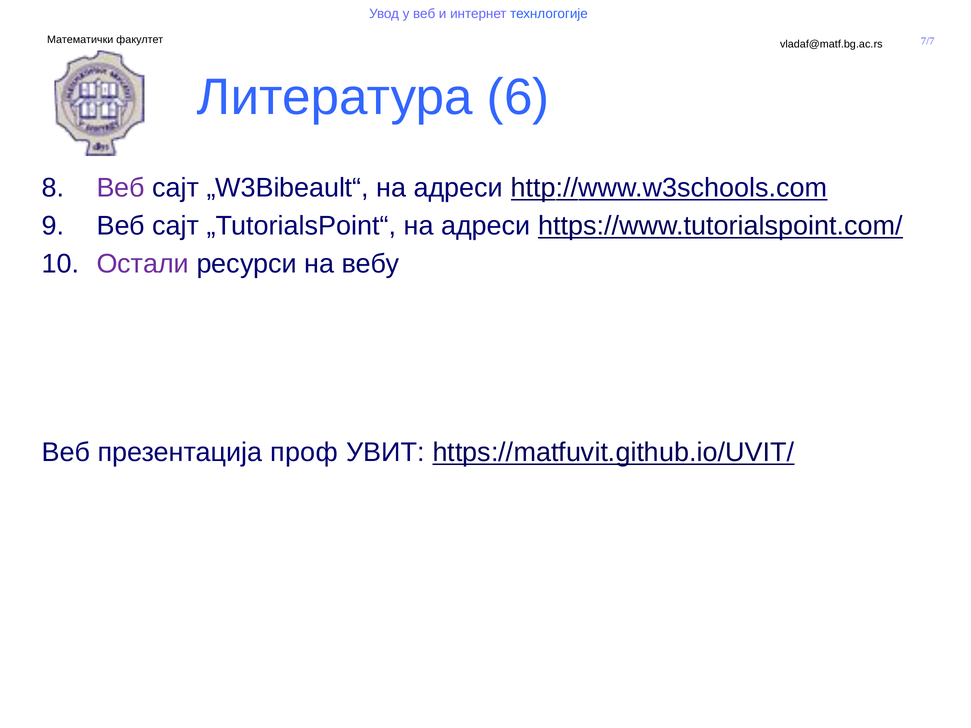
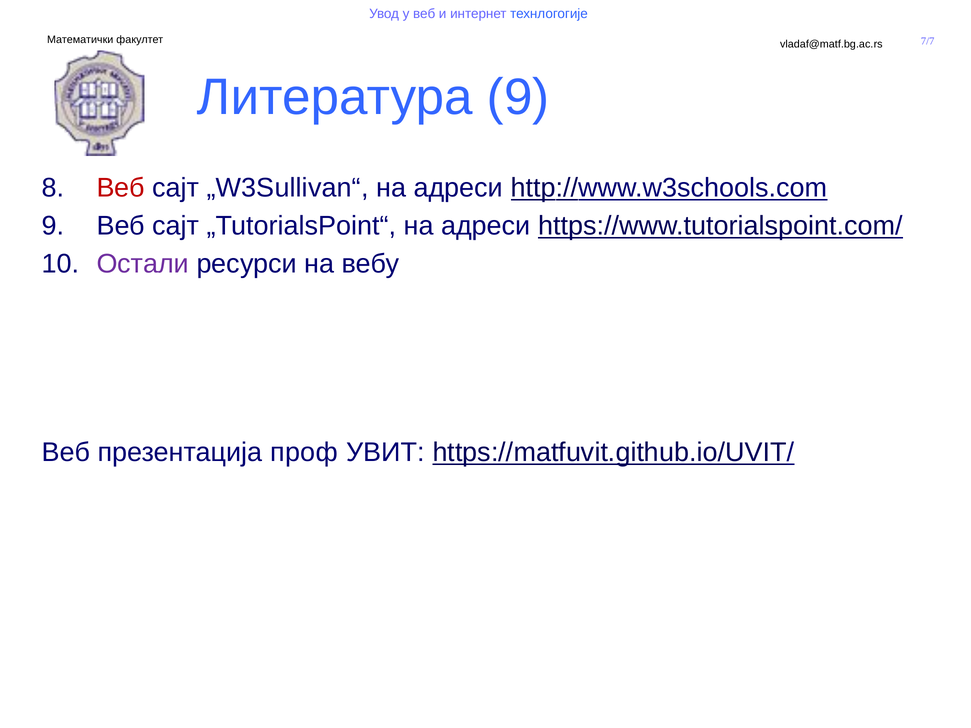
Литература 6: 6 -> 9
Веб at (121, 188) colour: purple -> red
„W3Bibeault“: „W3Bibeault“ -> „W3Sullivan“
